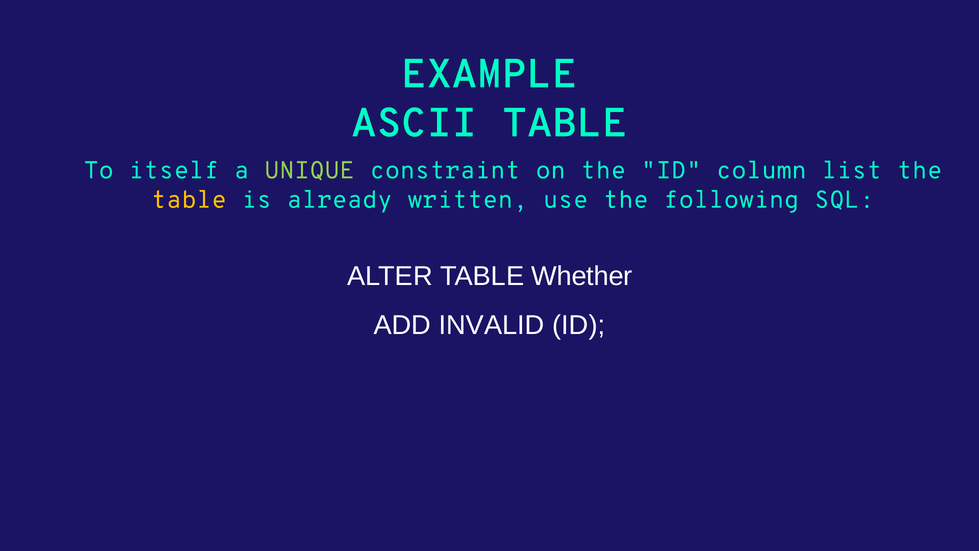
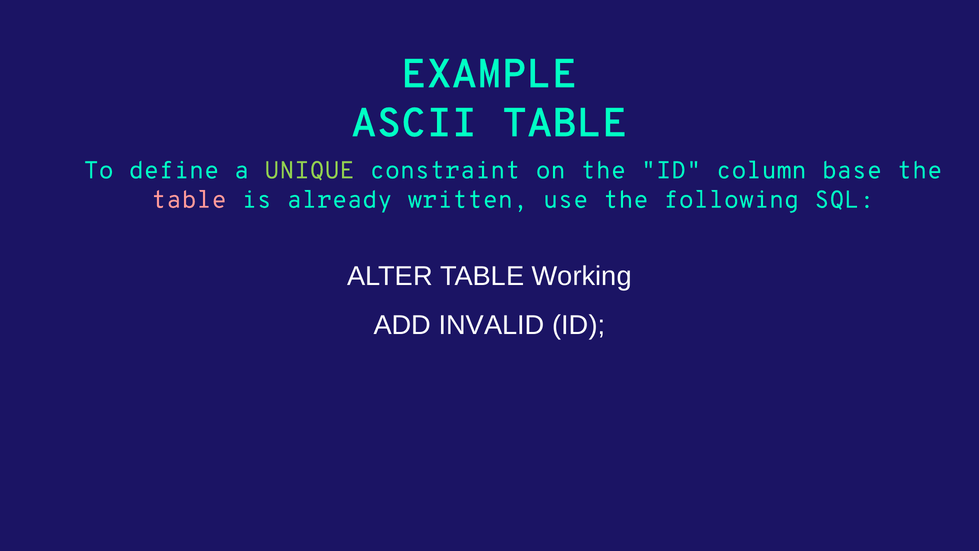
itself: itself -> define
list: list -> base
table at (189, 200) colour: yellow -> pink
Whether: Whether -> Working
